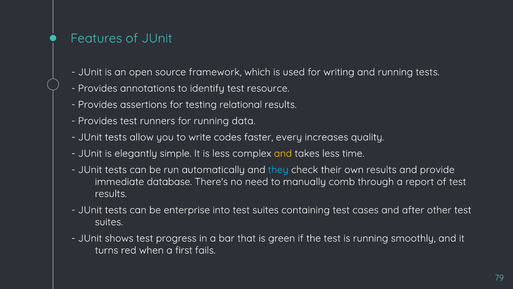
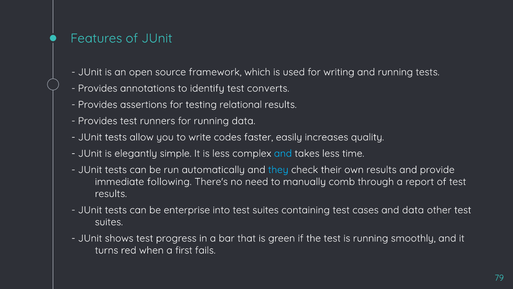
resource: resource -> converts
every: every -> easily
and at (283, 153) colour: yellow -> light blue
database: database -> following
and after: after -> data
